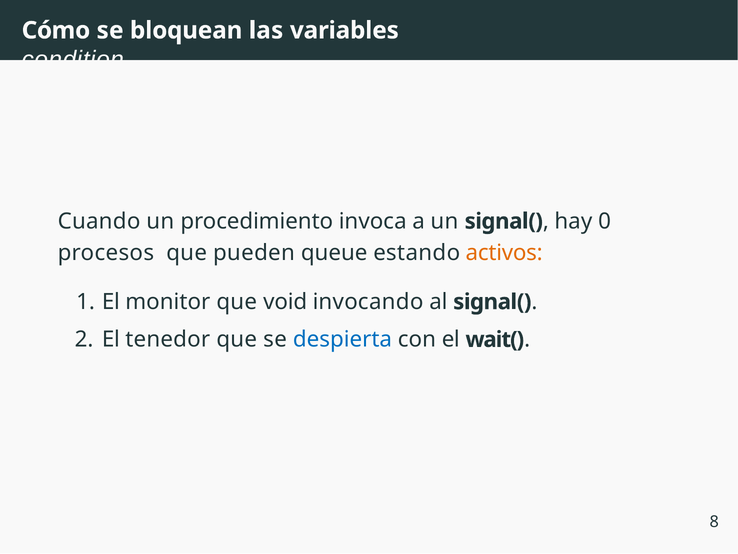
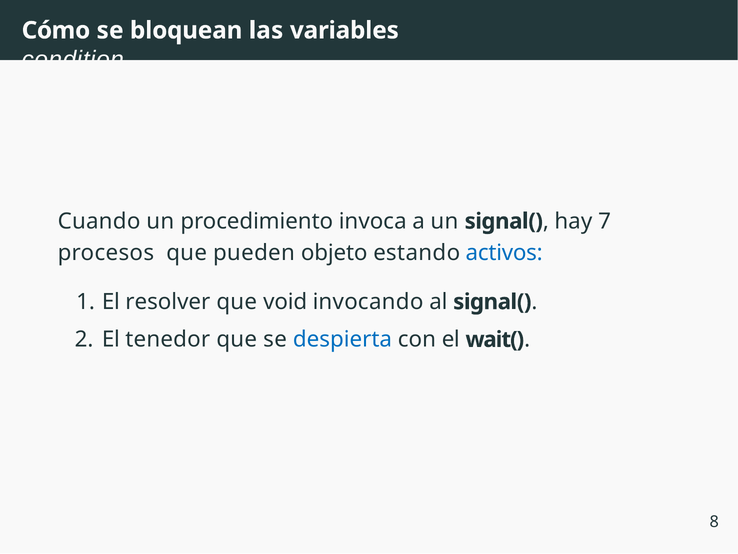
0: 0 -> 7
queue: queue -> objeto
activos colour: orange -> blue
monitor: monitor -> resolver
